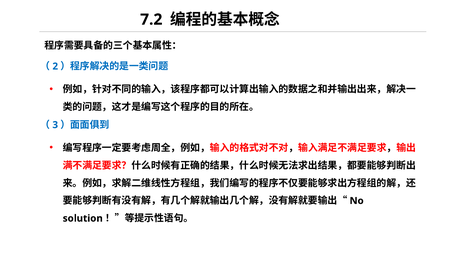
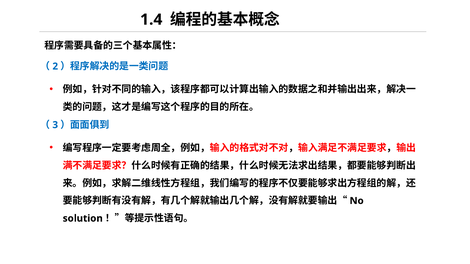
7.2: 7.2 -> 1.4
